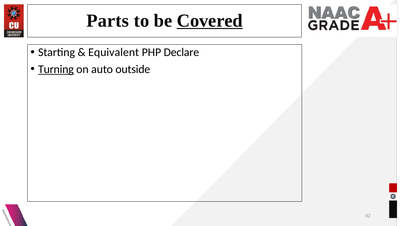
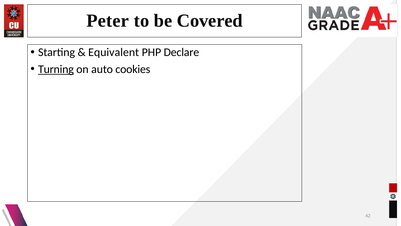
Parts: Parts -> Peter
Covered underline: present -> none
outside: outside -> cookies
